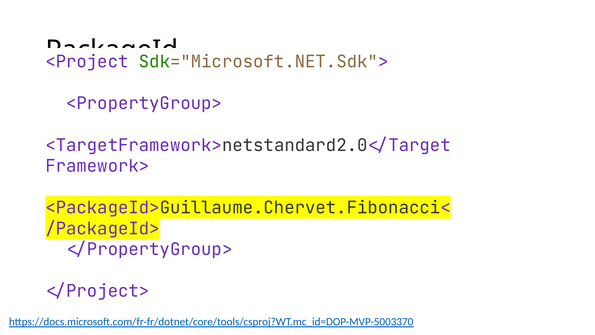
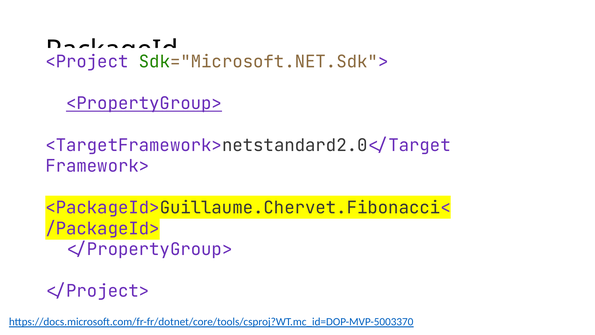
<PropertyGroup> underline: none -> present
